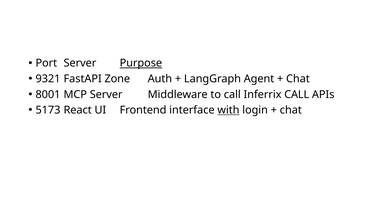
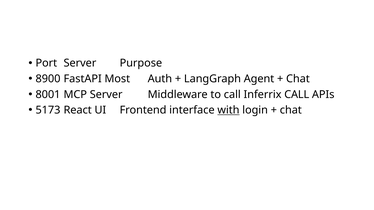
Purpose underline: present -> none
9321: 9321 -> 8900
Zone: Zone -> Most
